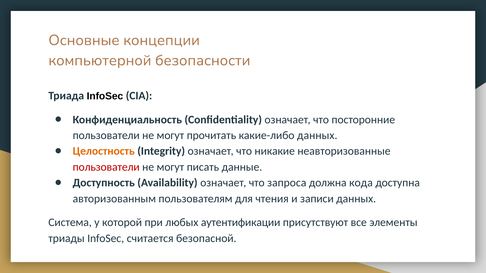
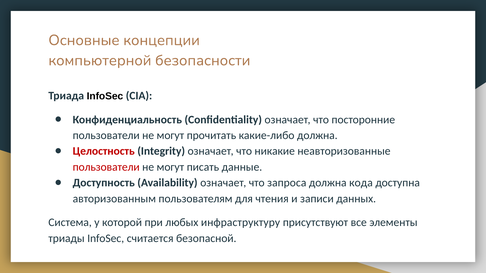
какие-либо данных: данных -> должна
Целостность colour: orange -> red
аутентификации: аутентификации -> инфраструктуру
